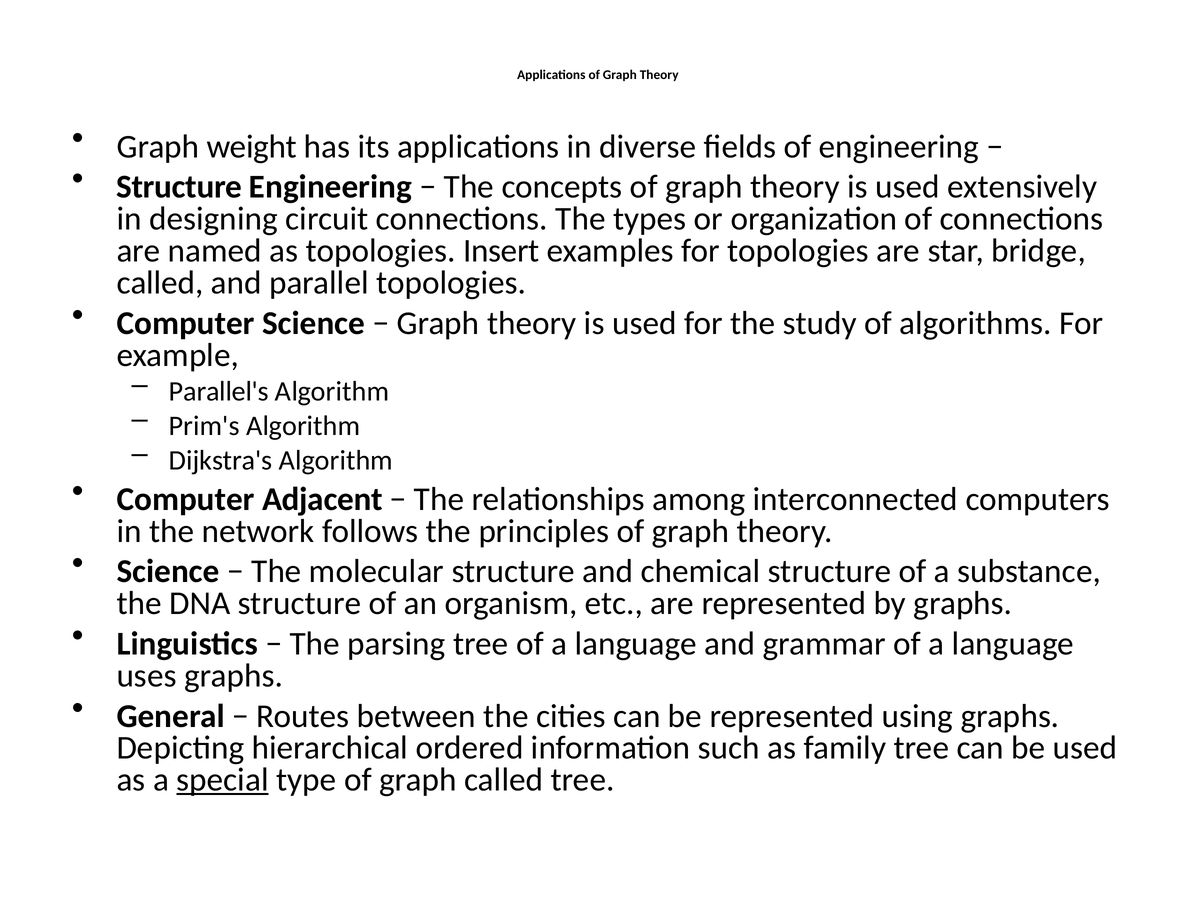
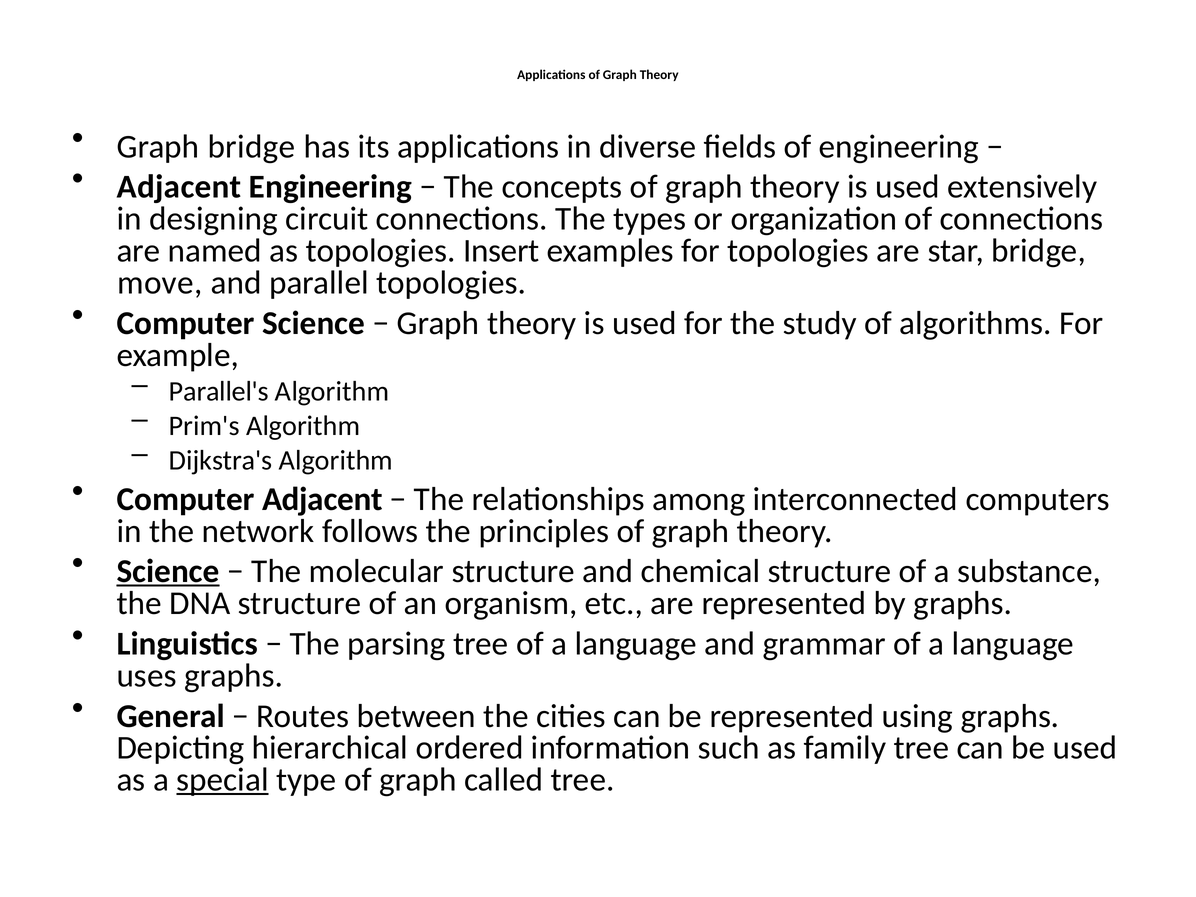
Graph weight: weight -> bridge
Structure at (179, 187): Structure -> Adjacent
called at (160, 283): called -> move
Science at (168, 571) underline: none -> present
